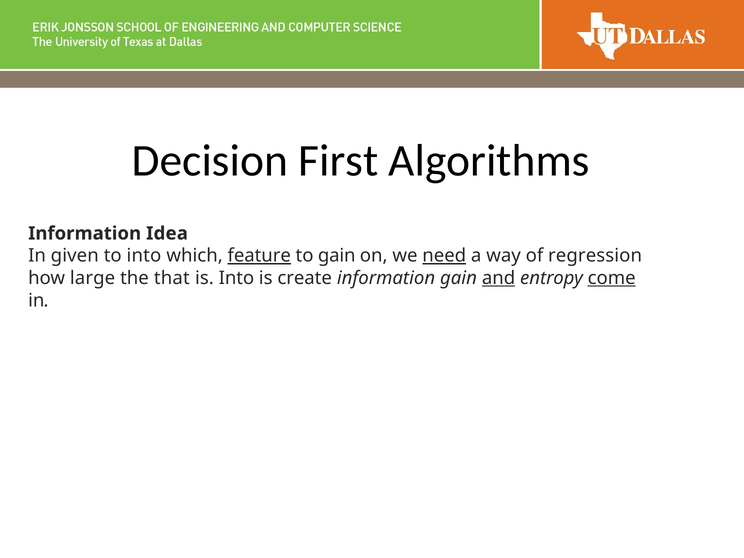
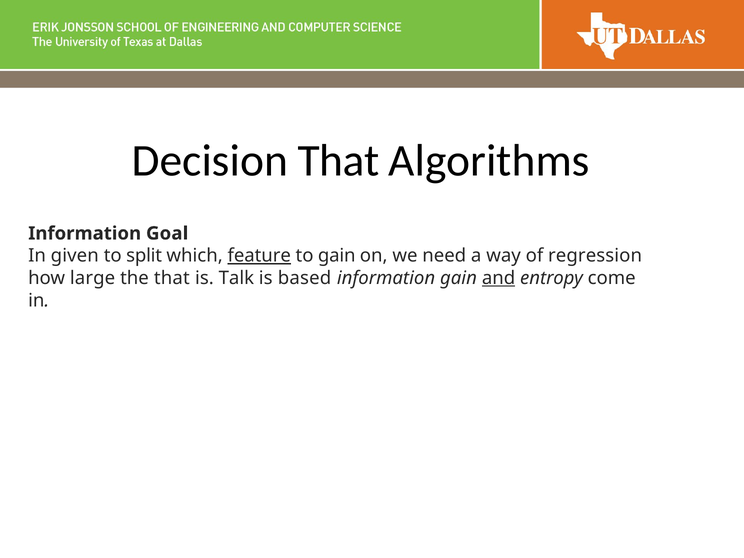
Decision First: First -> That
Idea: Idea -> Goal
to into: into -> split
need underline: present -> none
is Into: Into -> Talk
create: create -> based
come underline: present -> none
